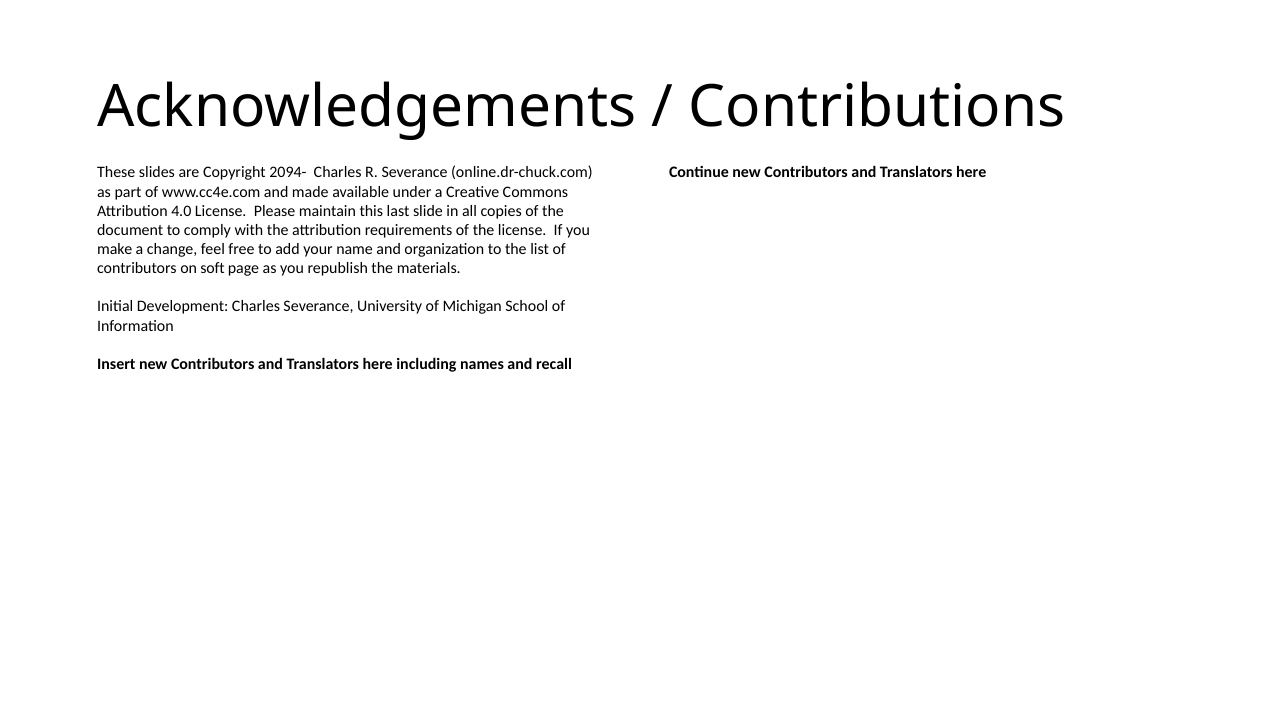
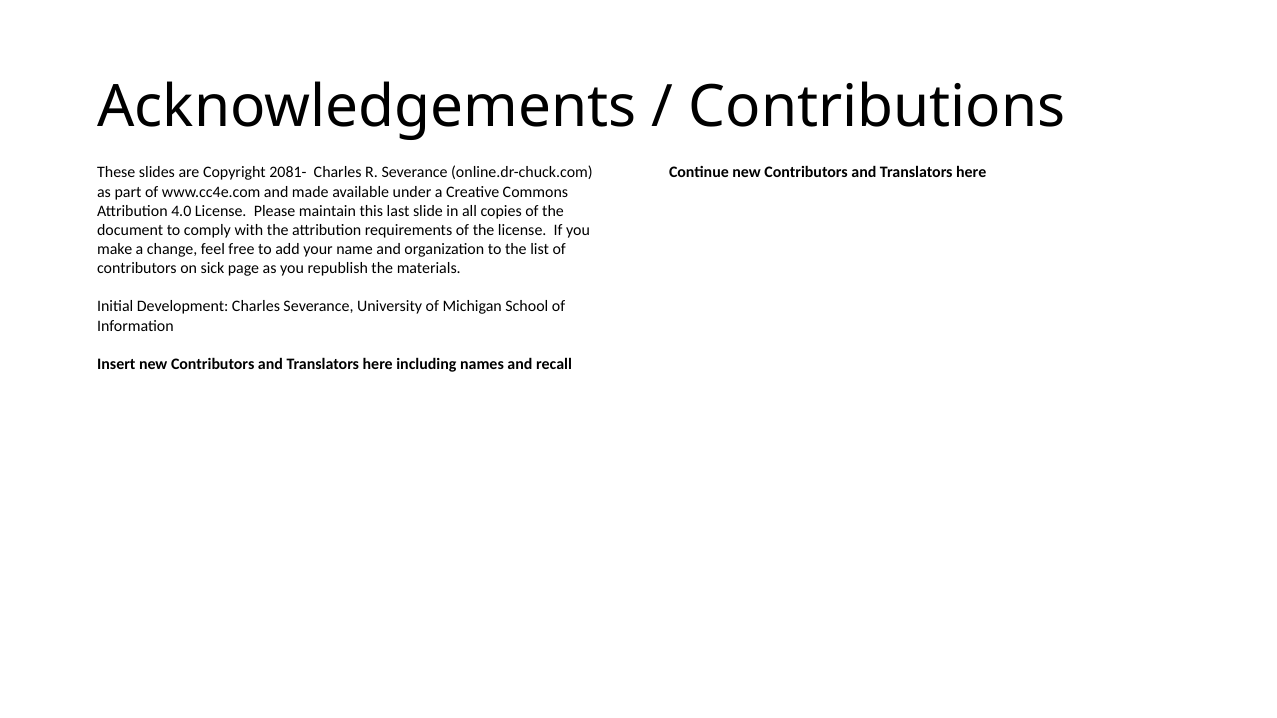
2094-: 2094- -> 2081-
soft: soft -> sick
